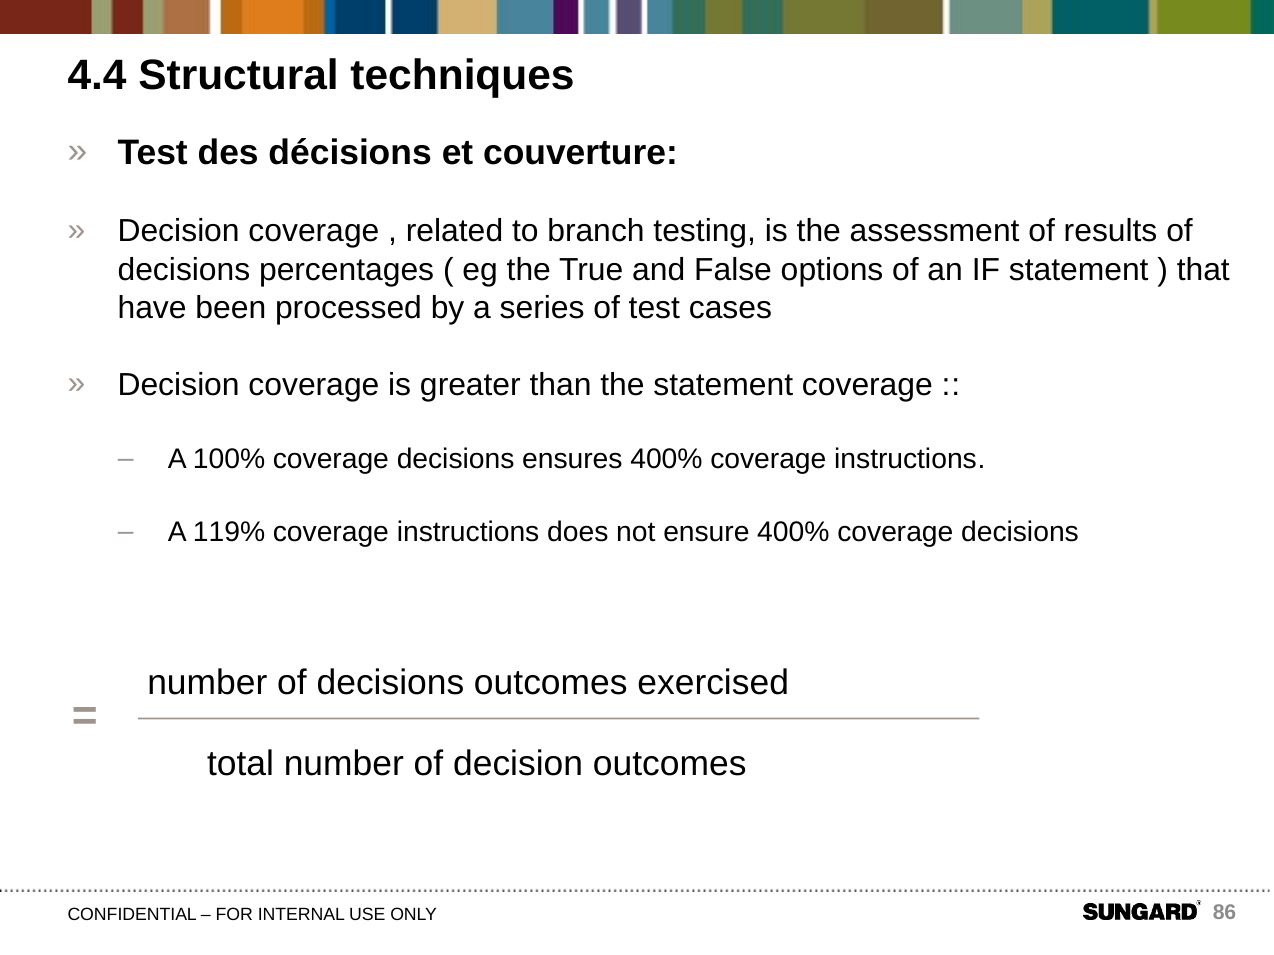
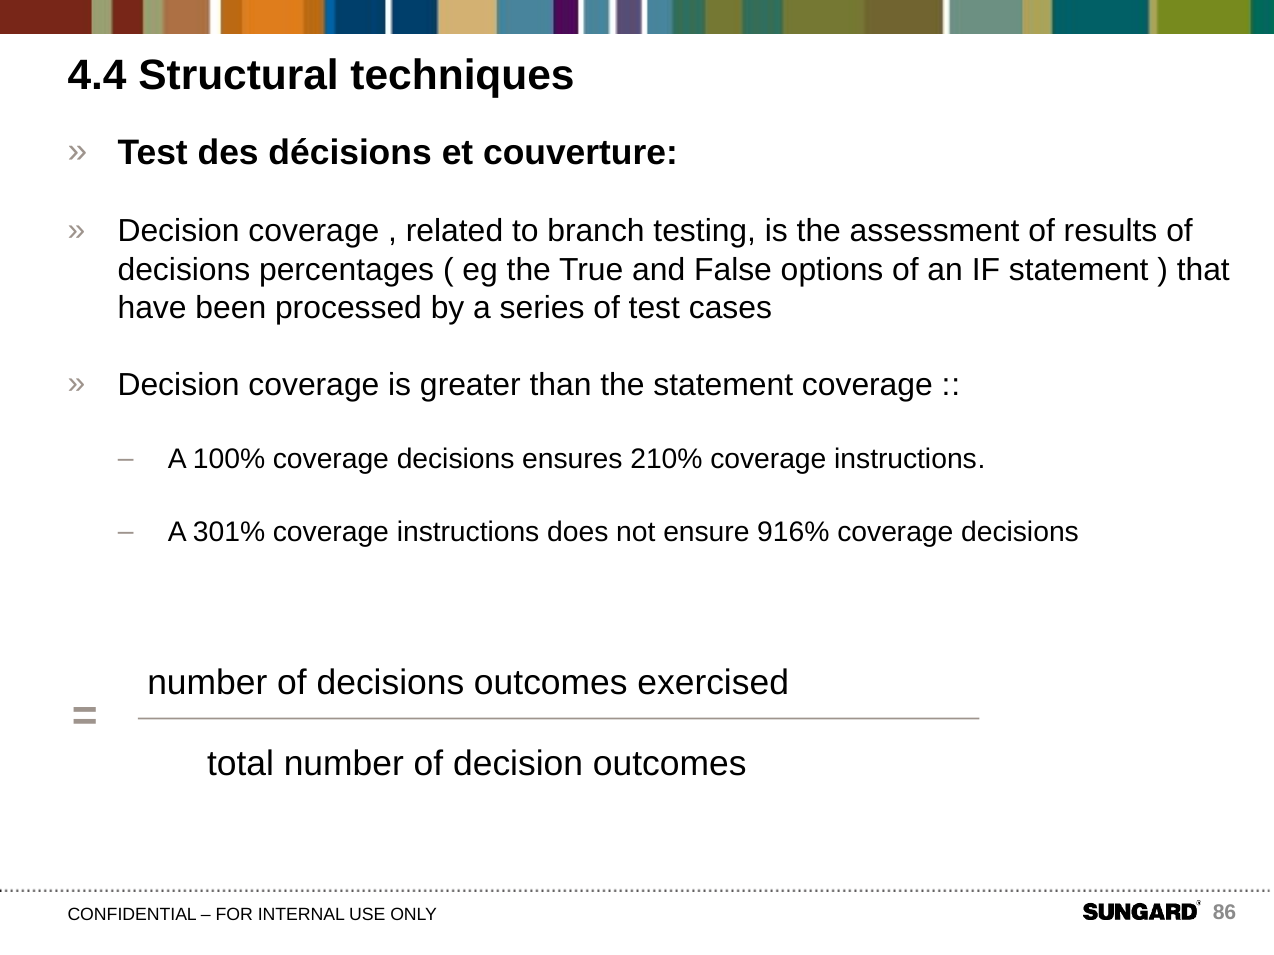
ensures 400%: 400% -> 210%
119%: 119% -> 301%
ensure 400%: 400% -> 916%
